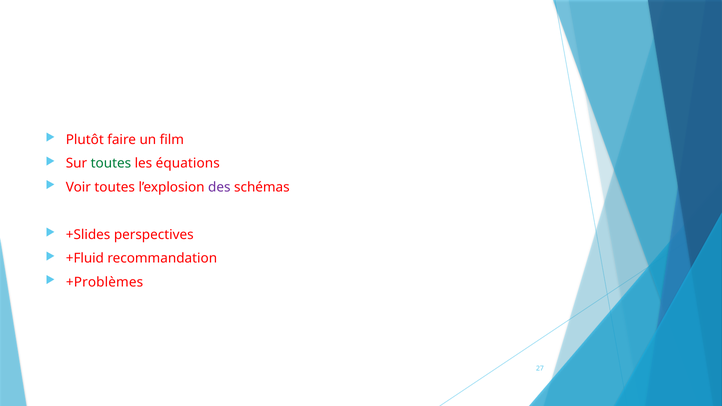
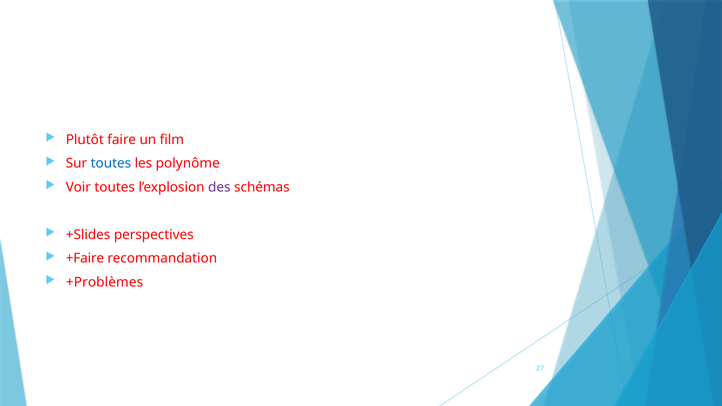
toutes at (111, 164) colour: green -> blue
équations: équations -> polynôme
+Fluid: +Fluid -> +Faire
